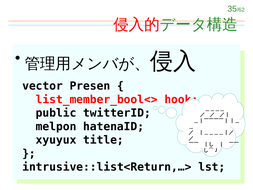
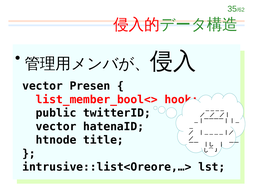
melpon at (56, 126): melpon -> vector
xyuyux: xyuyux -> htnode
intrusive::list<Return,…>: intrusive::list<Return,…> -> intrusive::list<Oreore,…>
